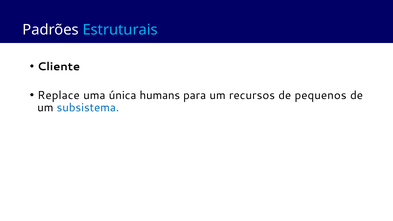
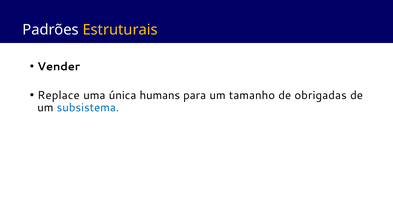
Estruturais colour: light blue -> yellow
Cliente: Cliente -> Vender
recursos: recursos -> tamanho
pequenos: pequenos -> obrigadas
